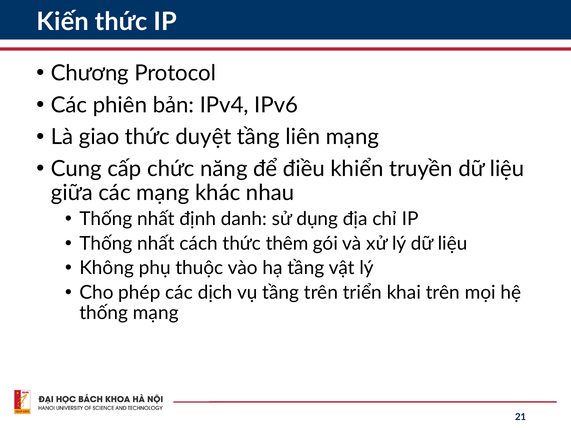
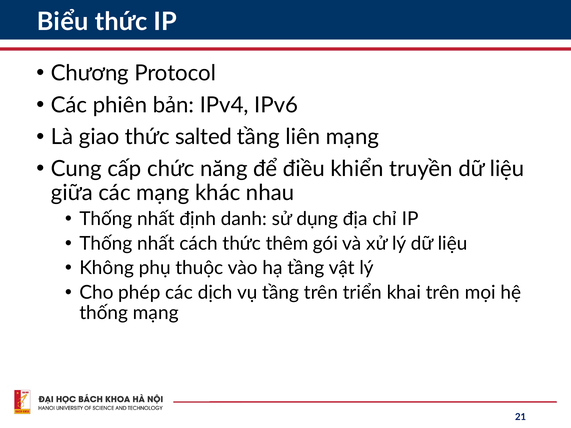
Kiến: Kiến -> Biểu
duyệt: duyệt -> salted
